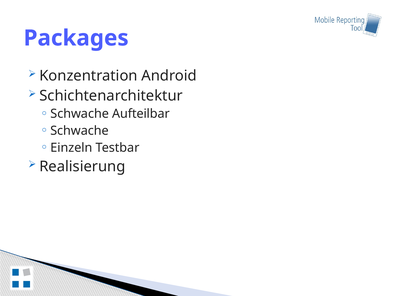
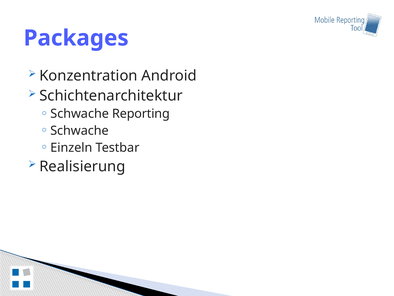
Aufteilbar: Aufteilbar -> Reporting
